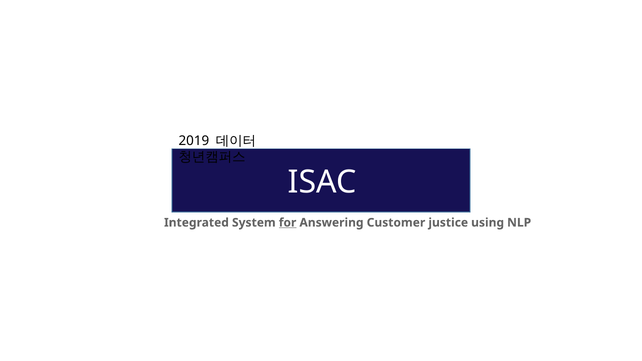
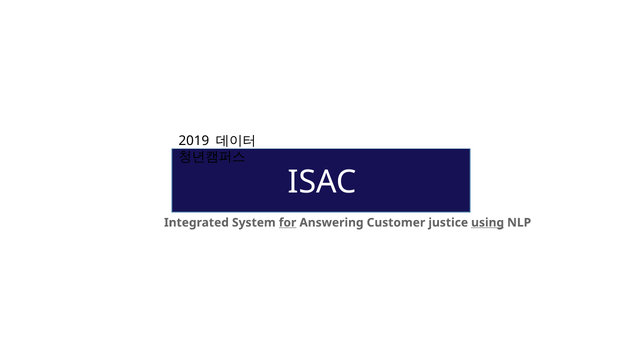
using underline: none -> present
